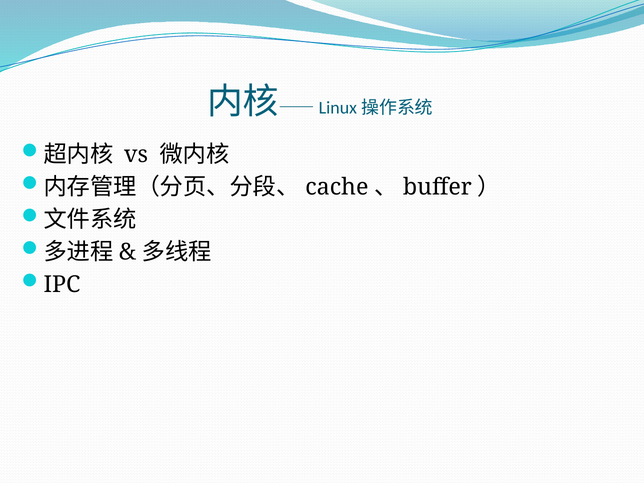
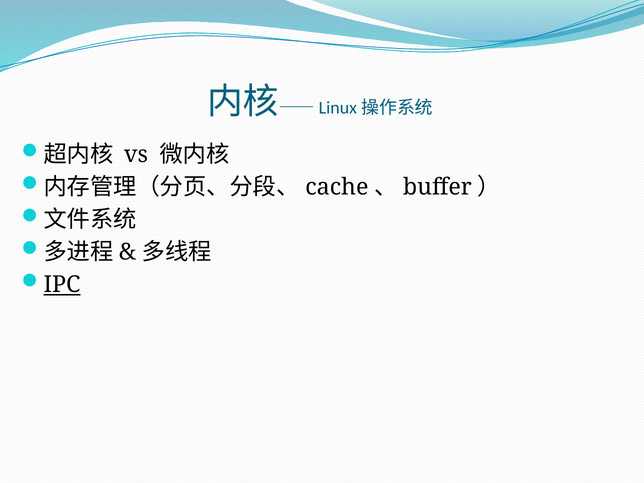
IPC underline: none -> present
